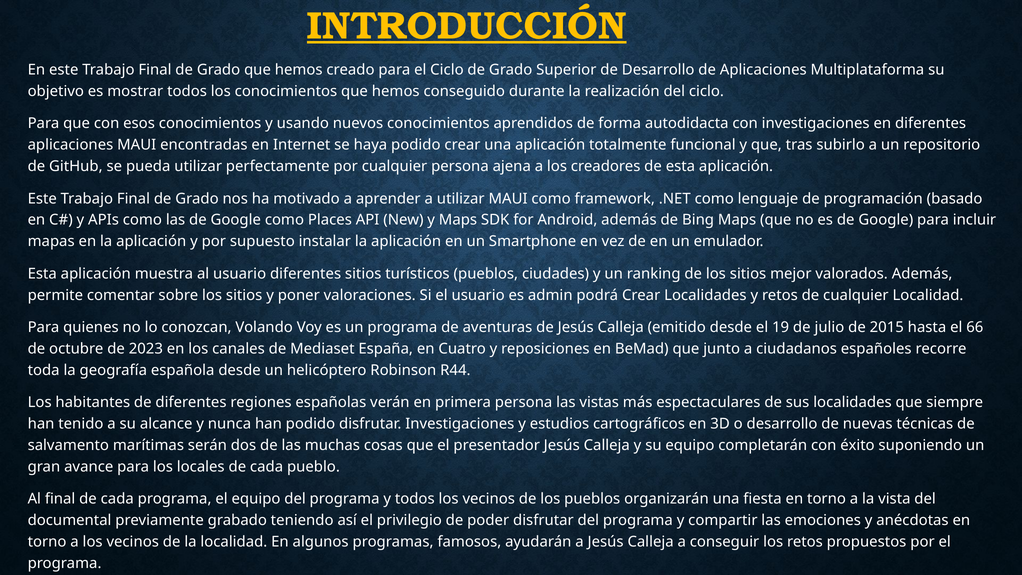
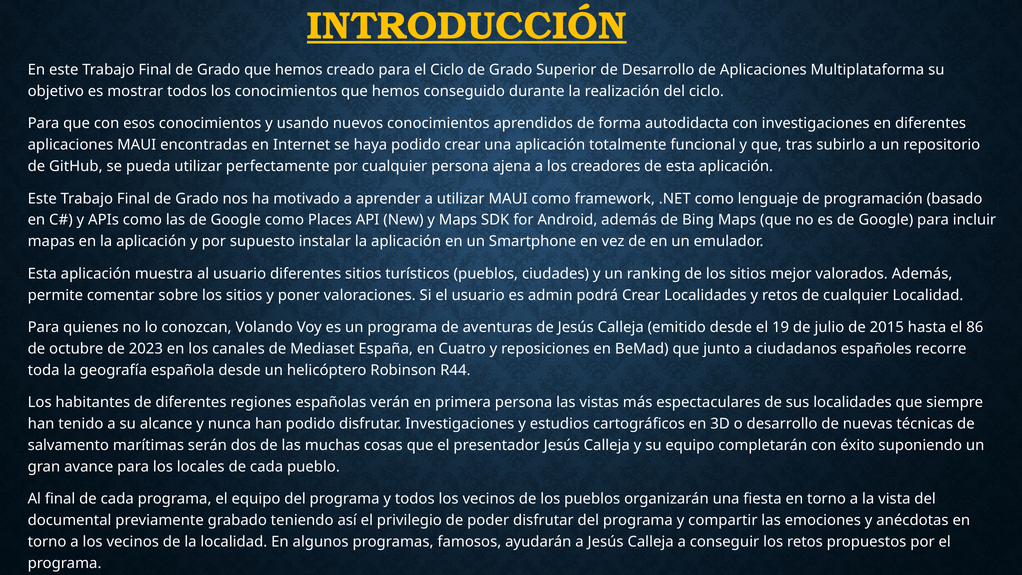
66: 66 -> 86
